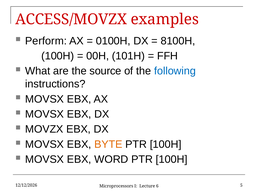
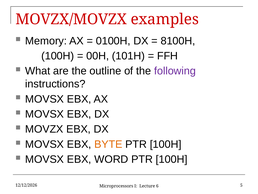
ACCESS/MOVZX: ACCESS/MOVZX -> MOVZX/MOVZX
Perform: Perform -> Memory
source: source -> outline
following colour: blue -> purple
